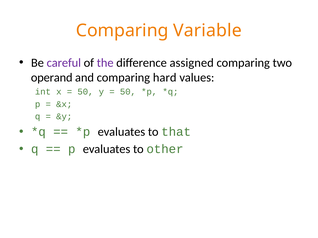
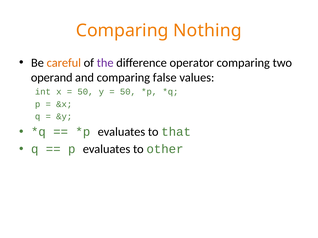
Variable: Variable -> Nothing
careful colour: purple -> orange
assigned: assigned -> operator
hard: hard -> false
